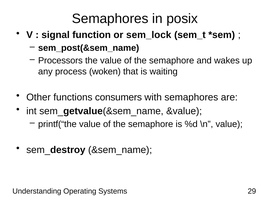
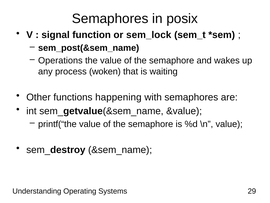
Processors: Processors -> Operations
consumers: consumers -> happening
